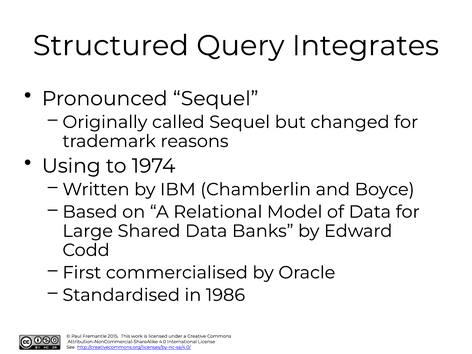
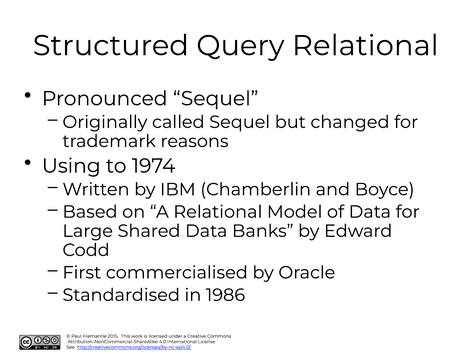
Query Integrates: Integrates -> Relational
